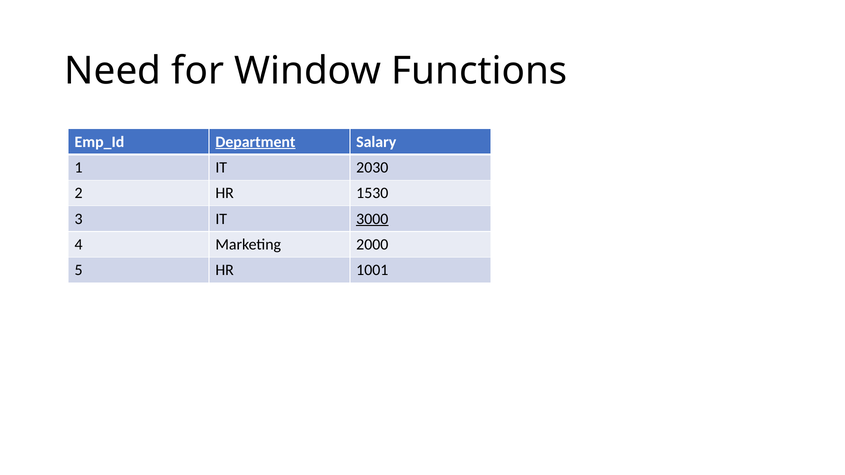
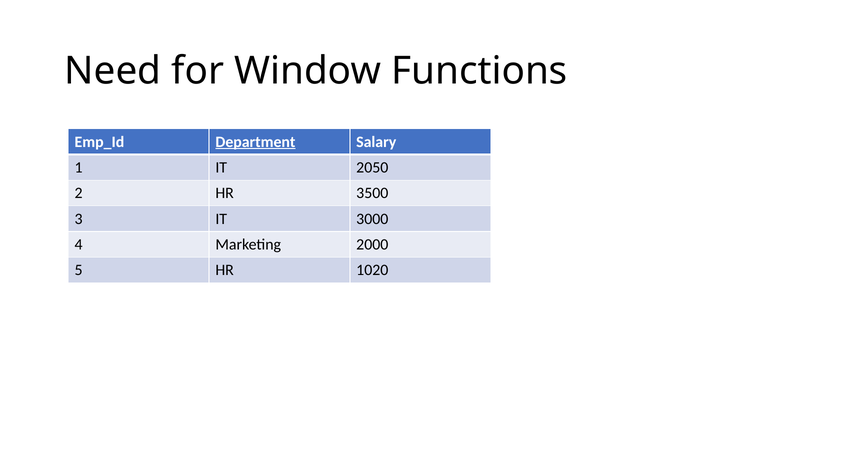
2030: 2030 -> 2050
1530: 1530 -> 3500
3000 underline: present -> none
1001: 1001 -> 1020
